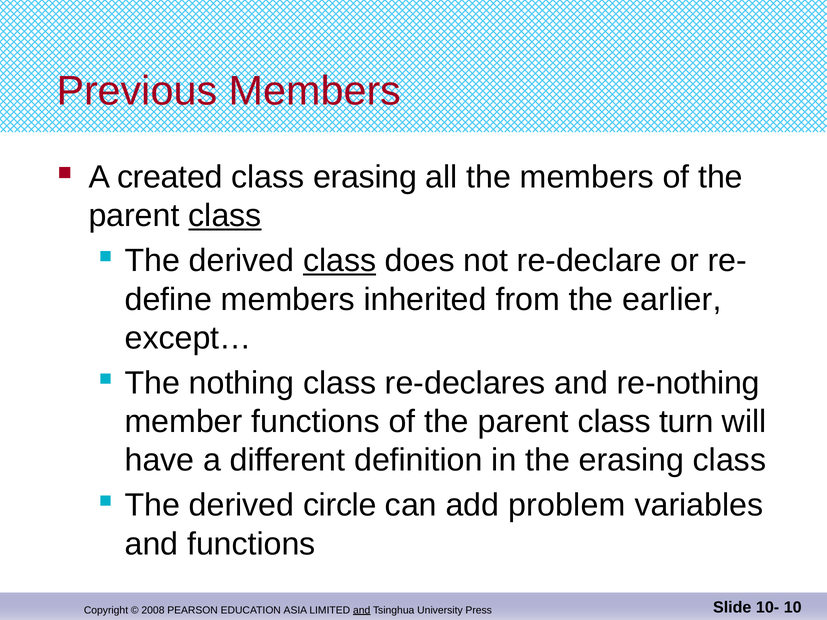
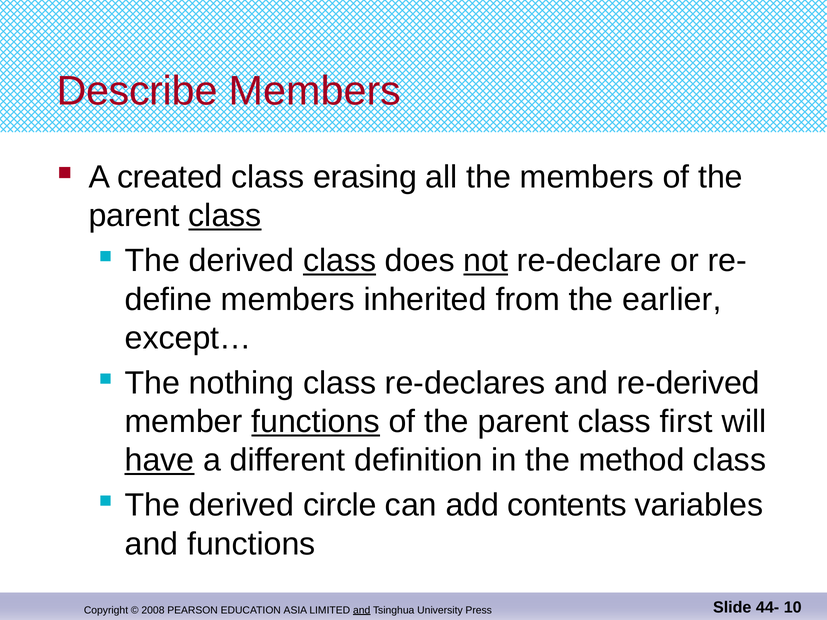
Previous: Previous -> Describe
not underline: none -> present
re-nothing: re-nothing -> re-derived
functions at (316, 422) underline: none -> present
turn: turn -> first
have underline: none -> present
the erasing: erasing -> method
problem: problem -> contents
10-: 10- -> 44-
